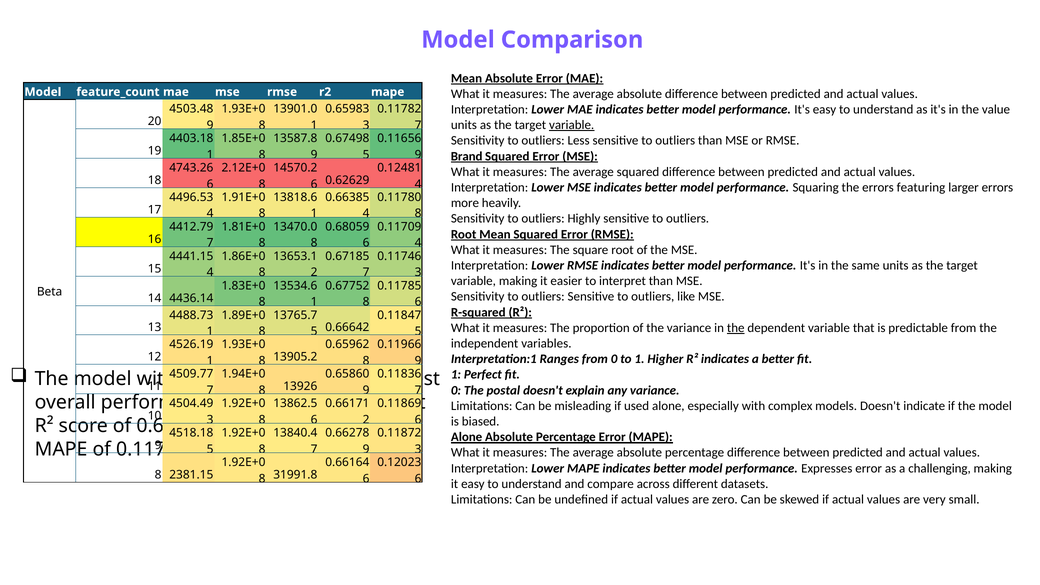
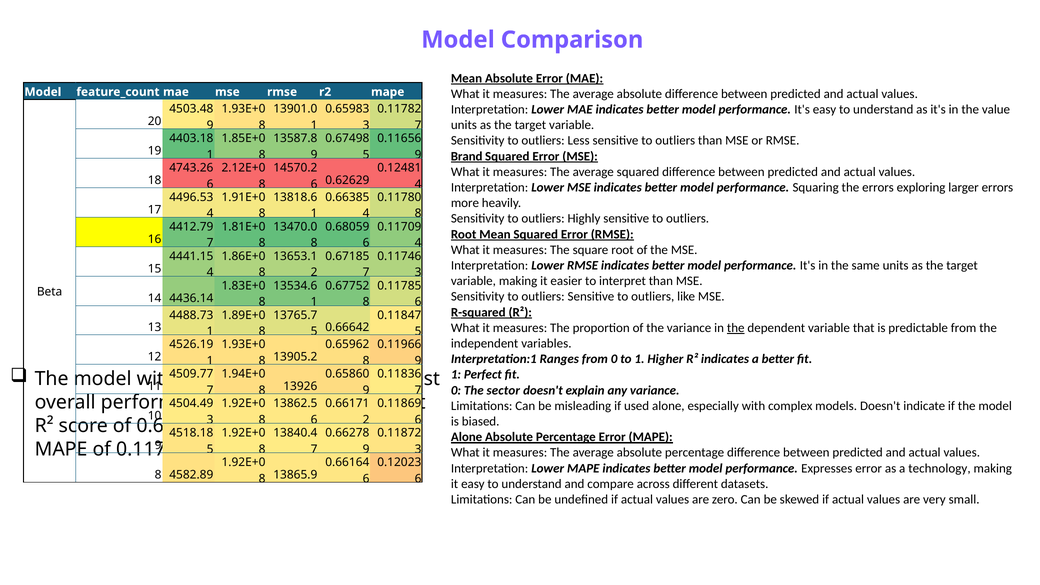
variable at (572, 125) underline: present -> none
featuring: featuring -> exploring
postal: postal -> sector
challenging: challenging -> technology
2381.15: 2381.15 -> 4582.89
31991.8: 31991.8 -> 13865.9
